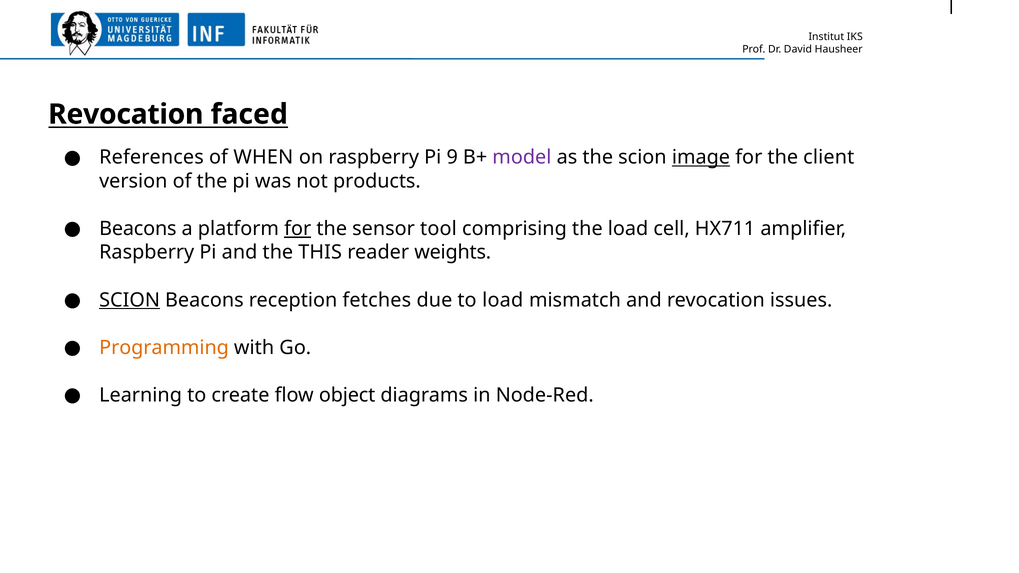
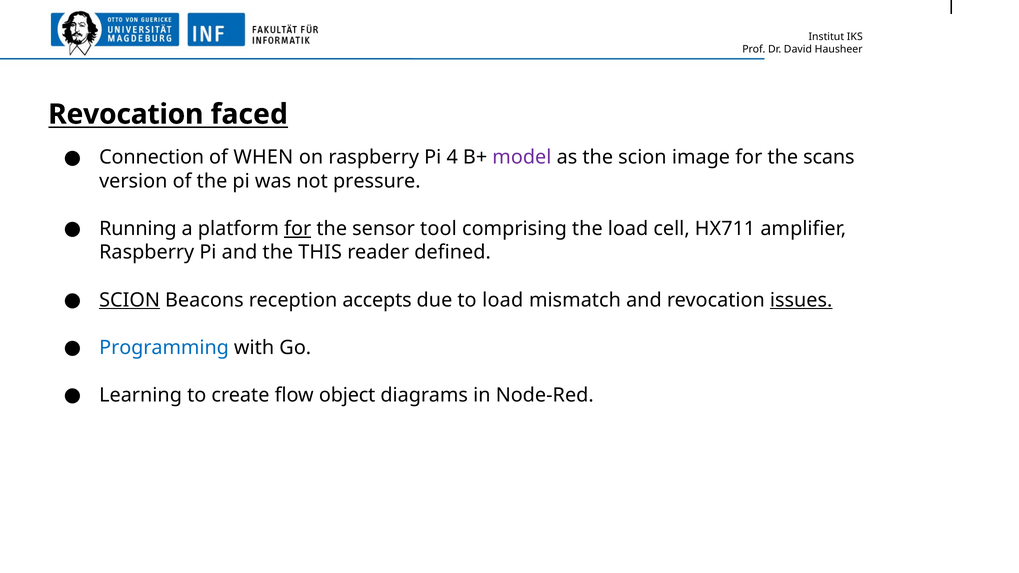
References: References -> Connection
9: 9 -> 4
image underline: present -> none
client: client -> scans
products: products -> pressure
Beacons at (138, 229): Beacons -> Running
weights: weights -> defined
fetches: fetches -> accepts
issues underline: none -> present
Programming colour: orange -> blue
